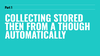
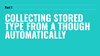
THEN: THEN -> TYPE
